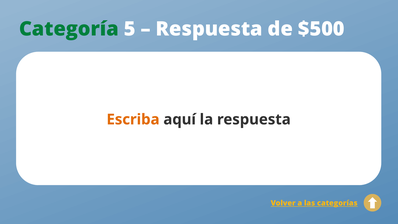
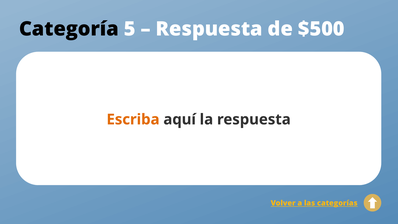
Categoría colour: green -> black
